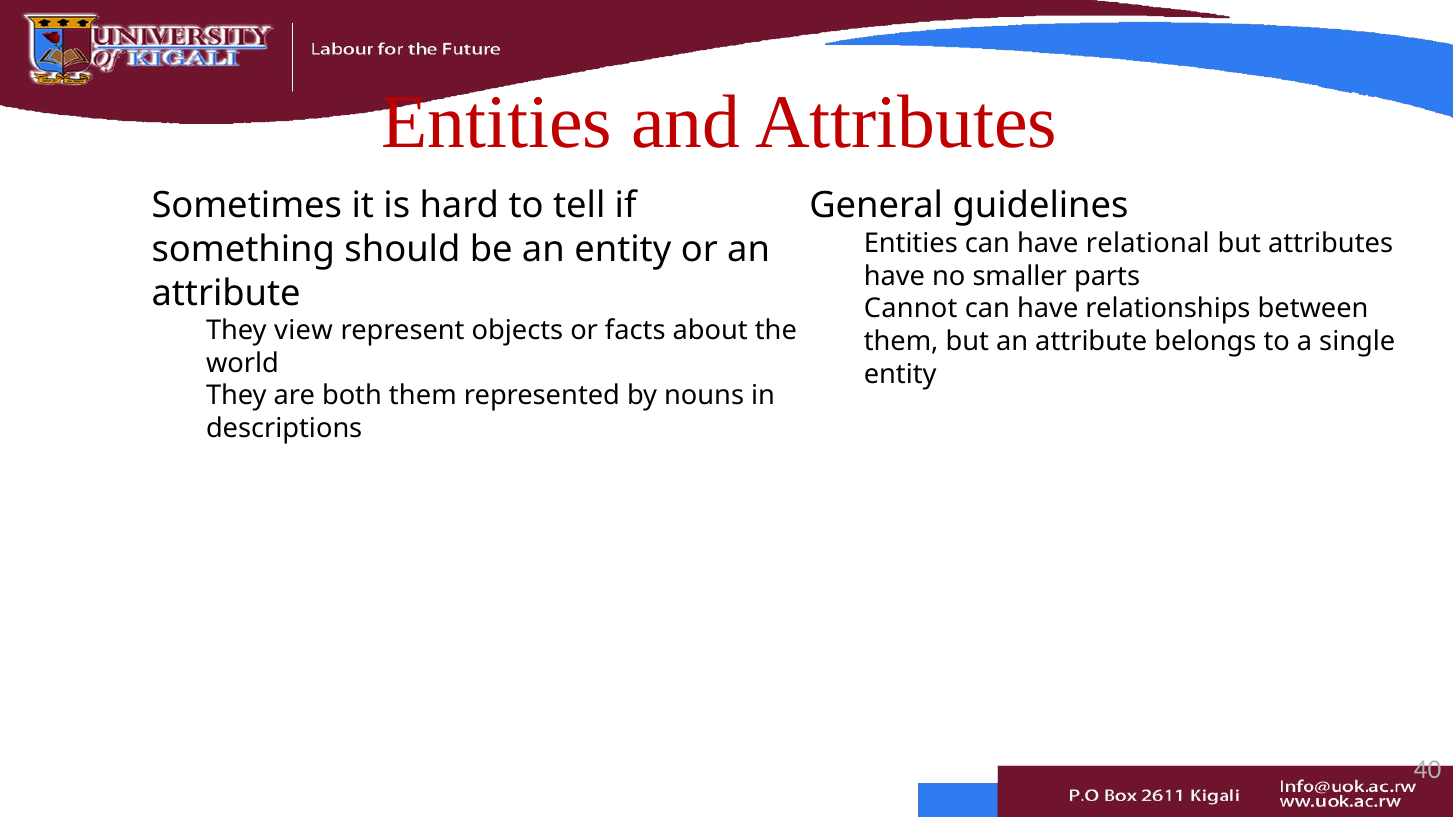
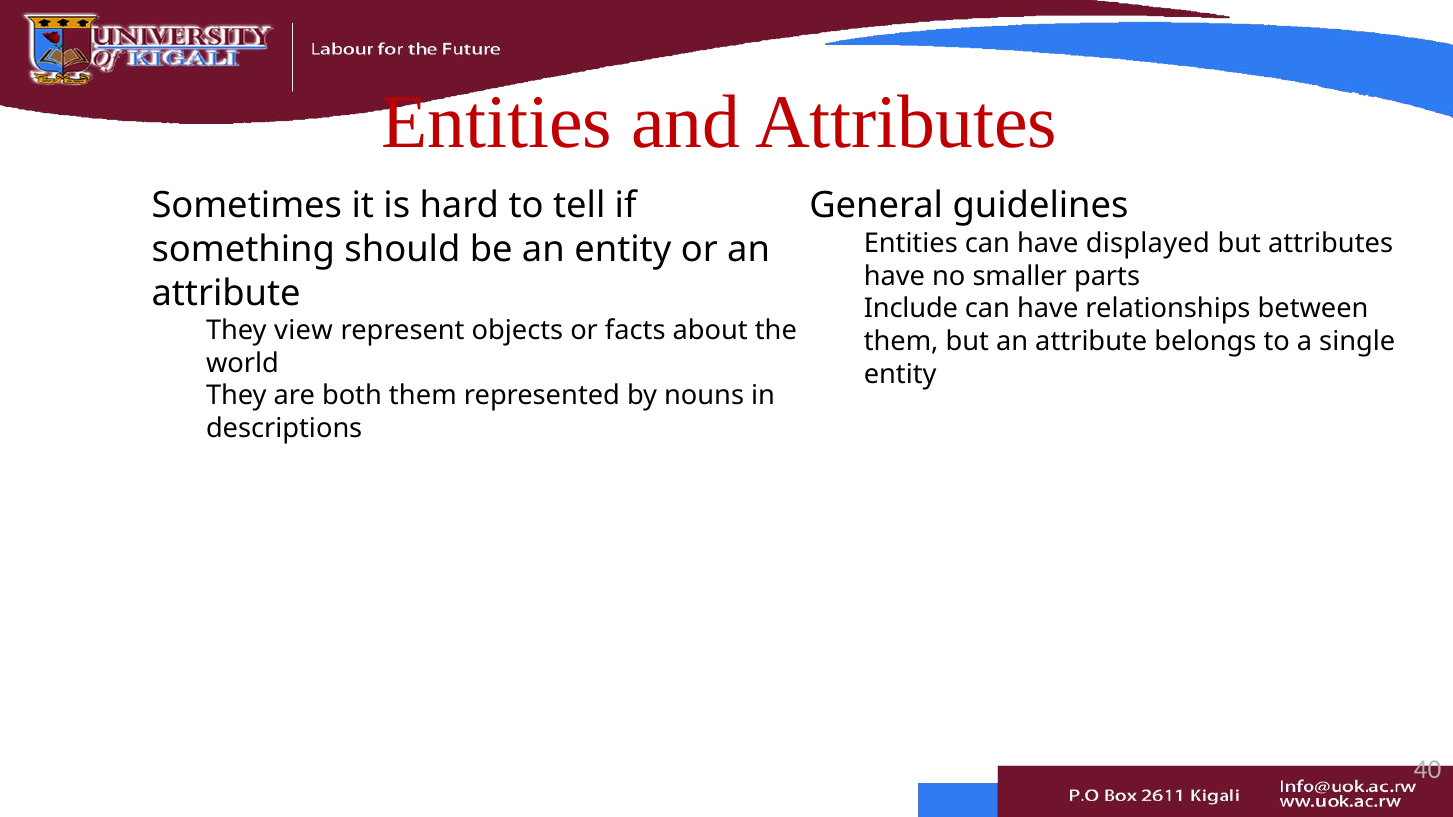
relational: relational -> displayed
Cannot: Cannot -> Include
